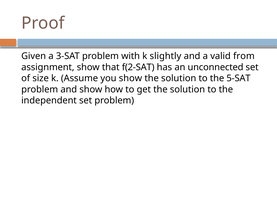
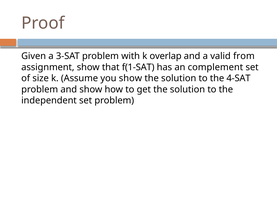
slightly: slightly -> overlap
f(2-SAT: f(2-SAT -> f(1-SAT
unconnected: unconnected -> complement
5-SAT: 5-SAT -> 4-SAT
